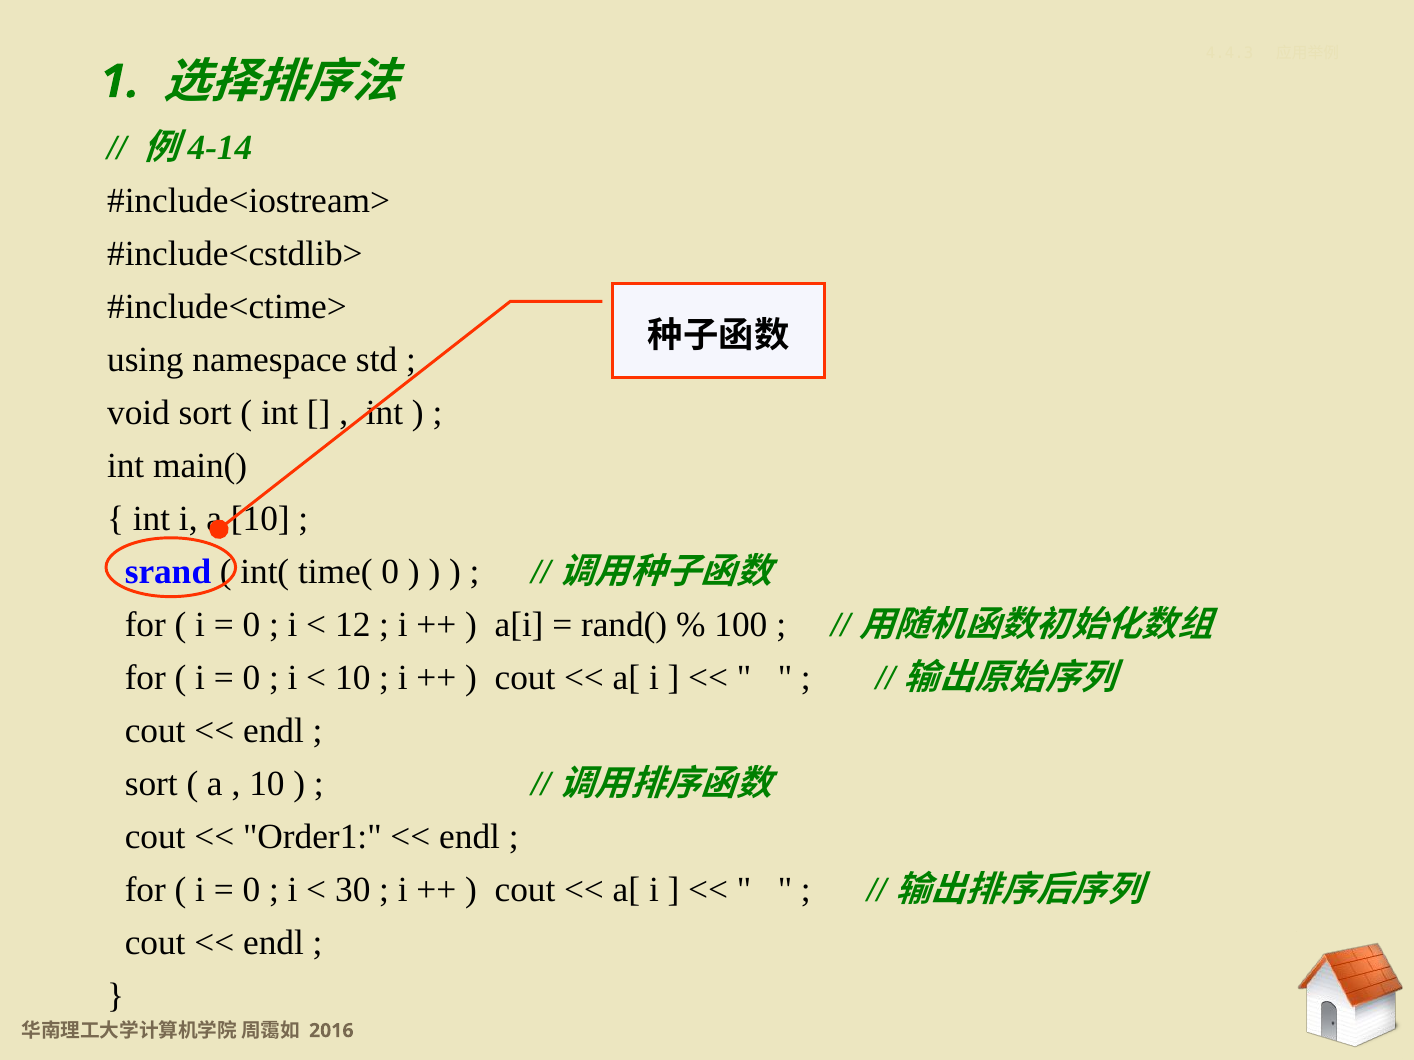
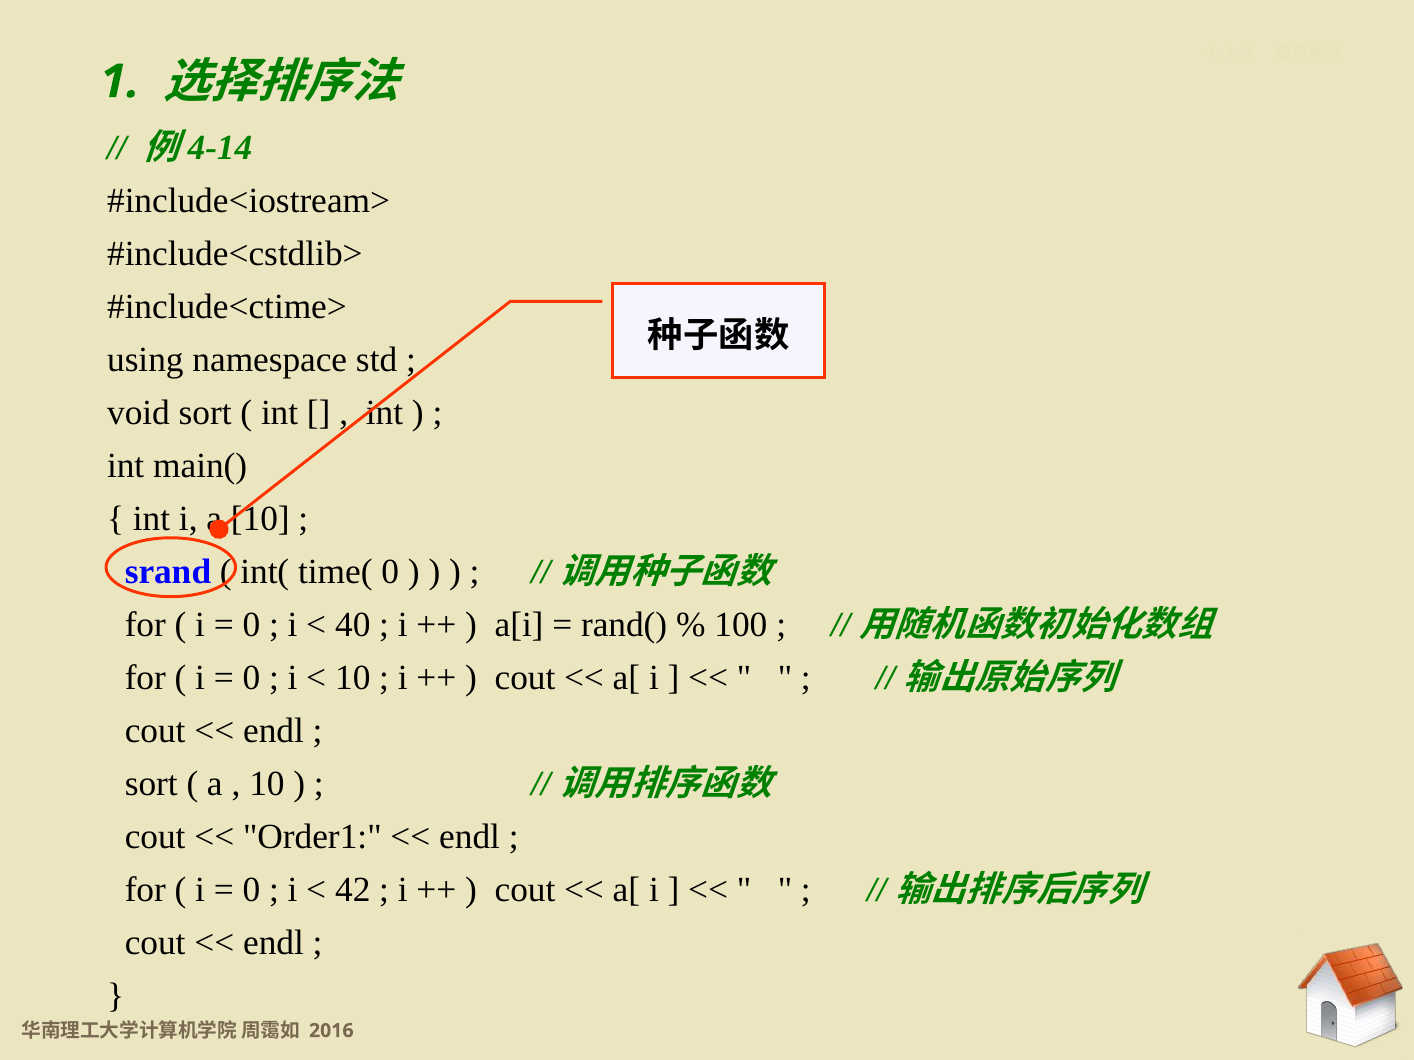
12: 12 -> 40
30: 30 -> 42
